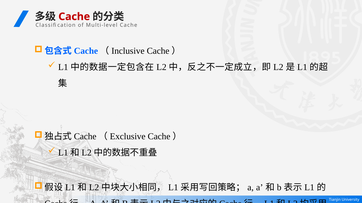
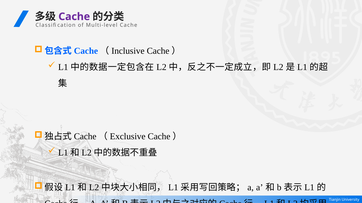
Cache at (74, 17) colour: red -> purple
